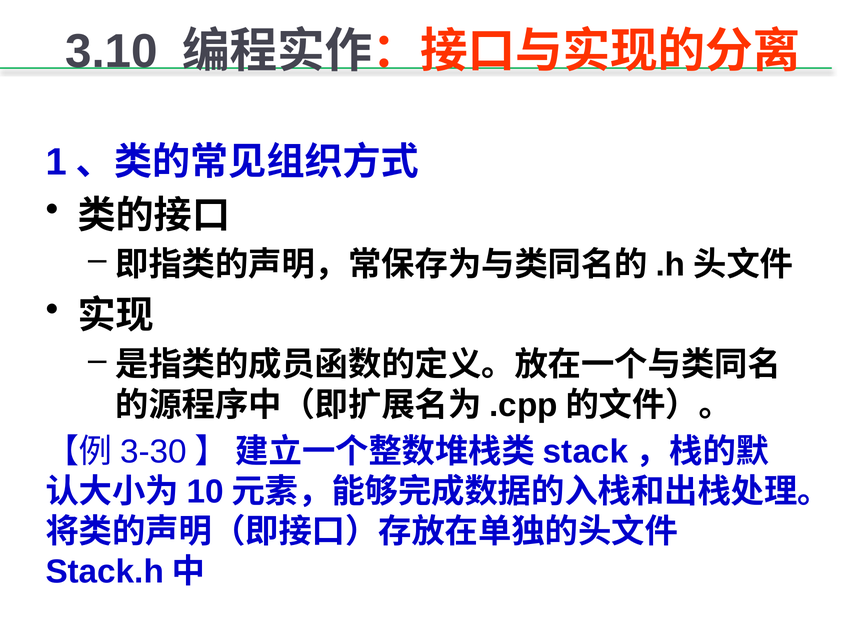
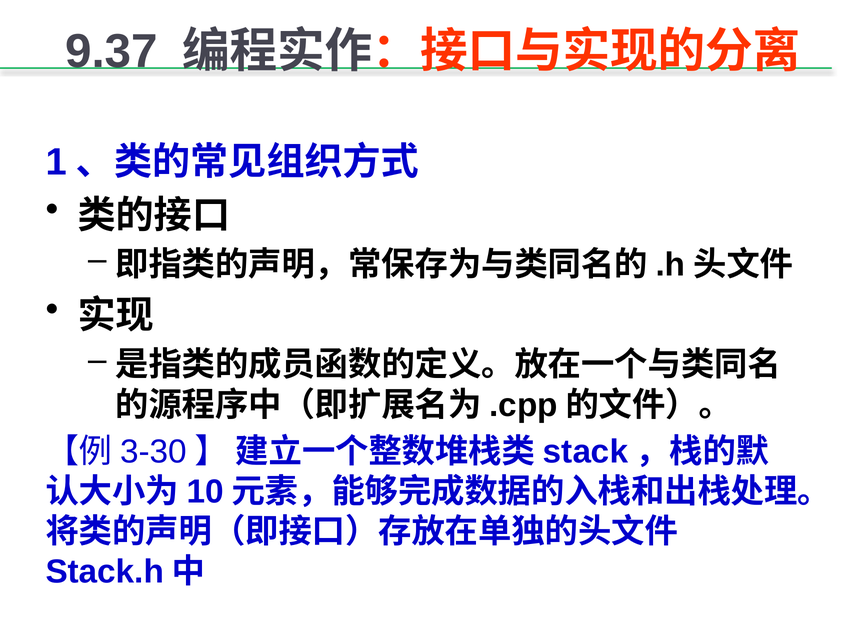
3.10: 3.10 -> 9.37
